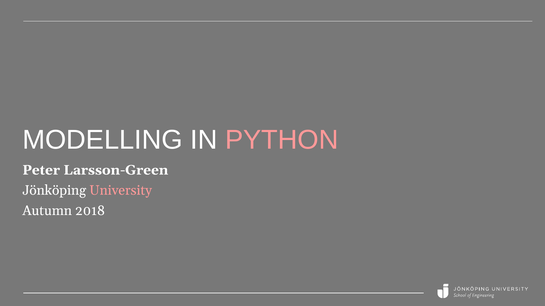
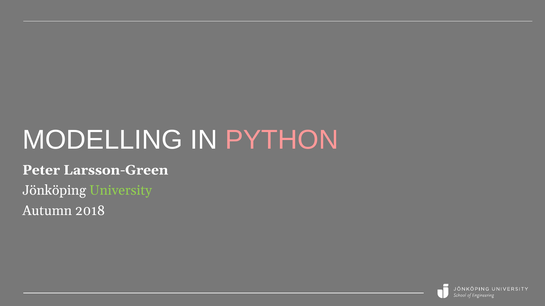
University colour: pink -> light green
